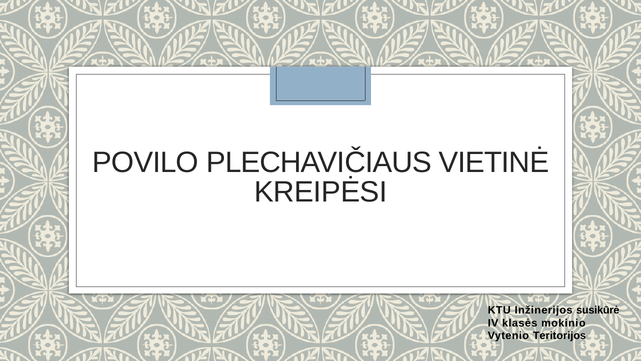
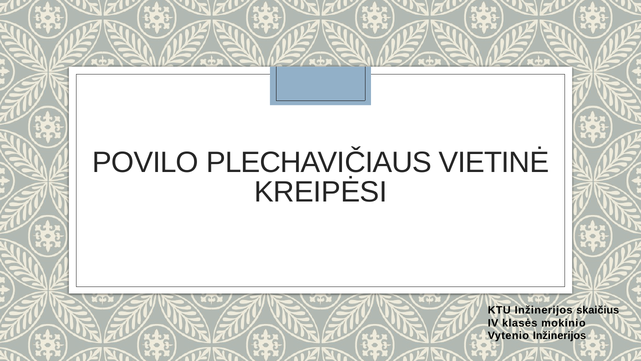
susikūrė: susikūrė -> skaičius
Vytenio Teritorijos: Teritorijos -> Inžinerijos
